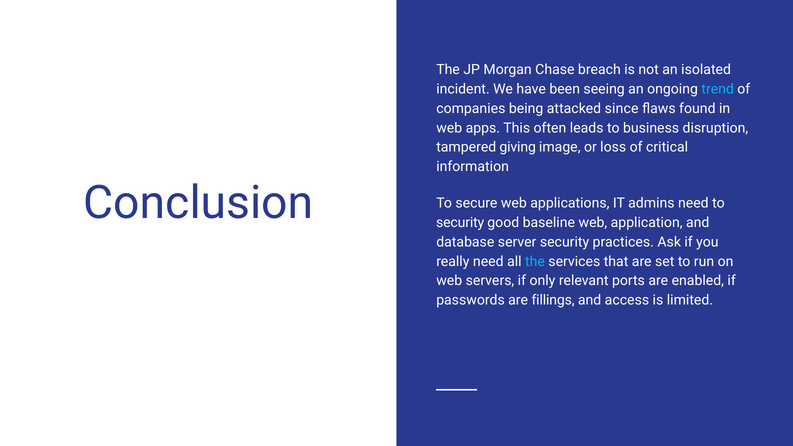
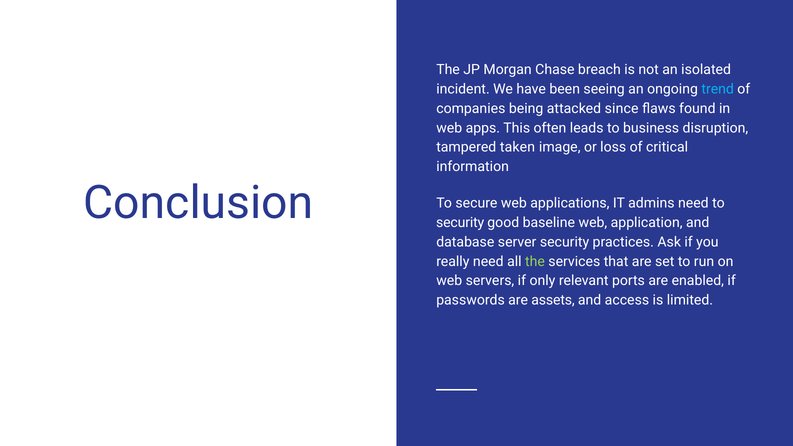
giving: giving -> taken
the at (535, 261) colour: light blue -> light green
fillings: fillings -> assets
